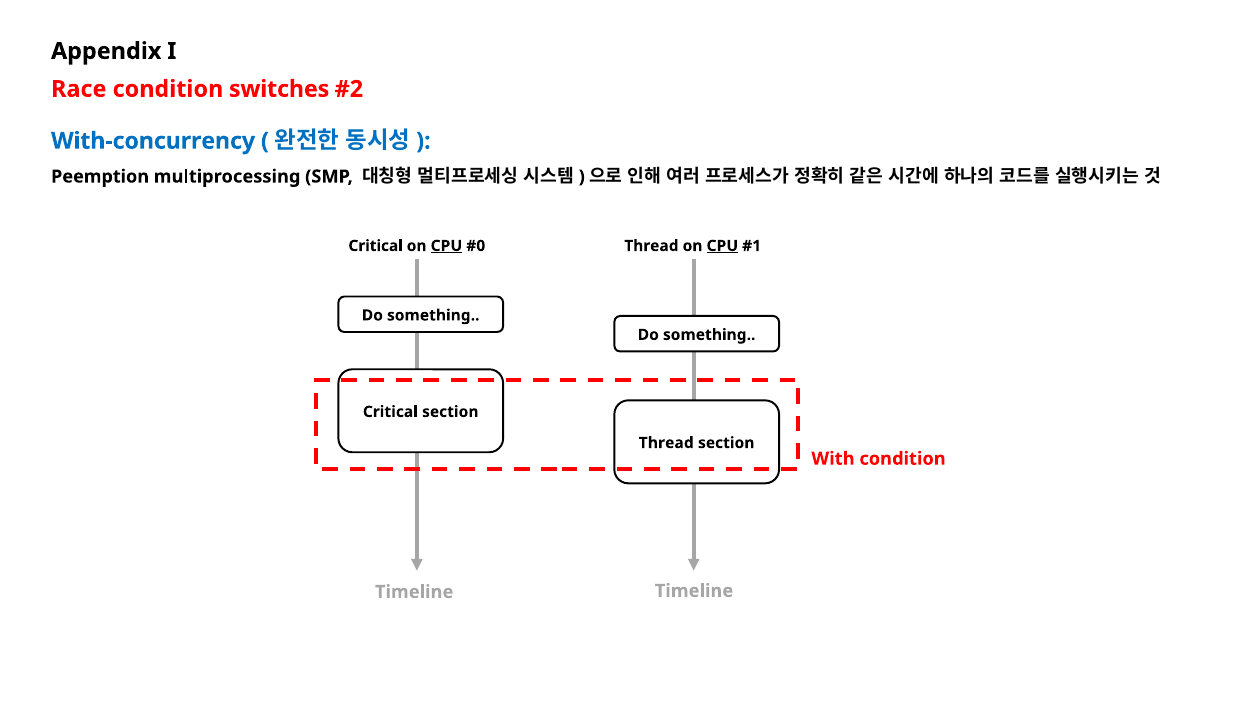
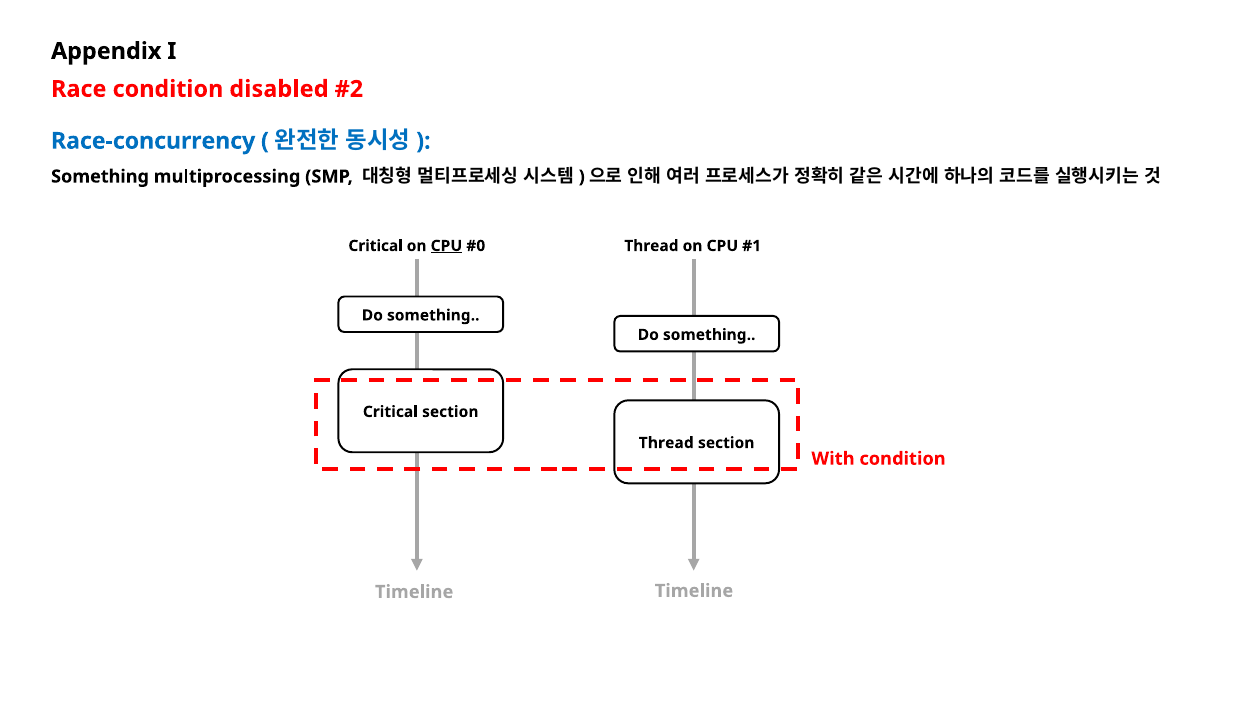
switches: switches -> disabled
With-concurrency: With-concurrency -> Race-concurrency
Peemption at (100, 177): Peemption -> Something
CPU at (722, 246) underline: present -> none
